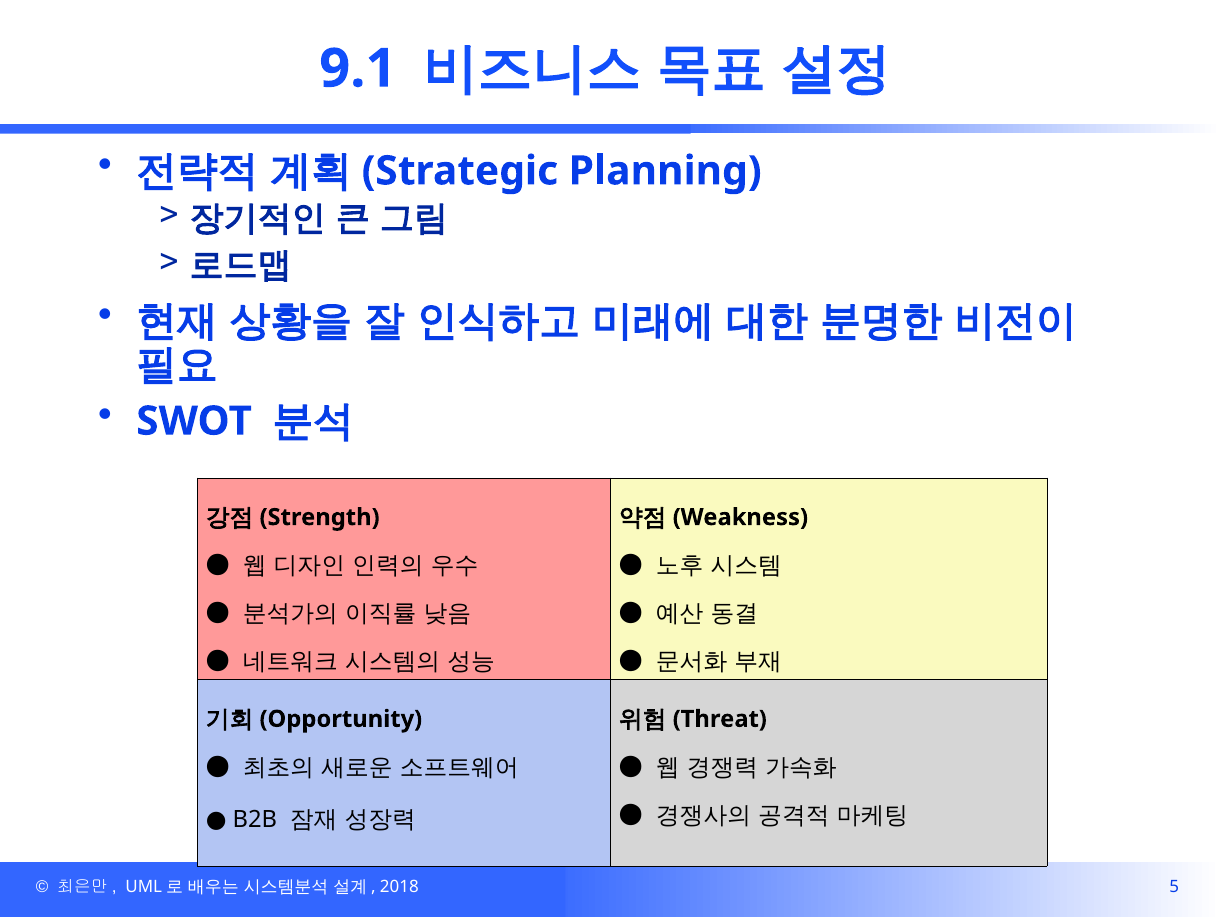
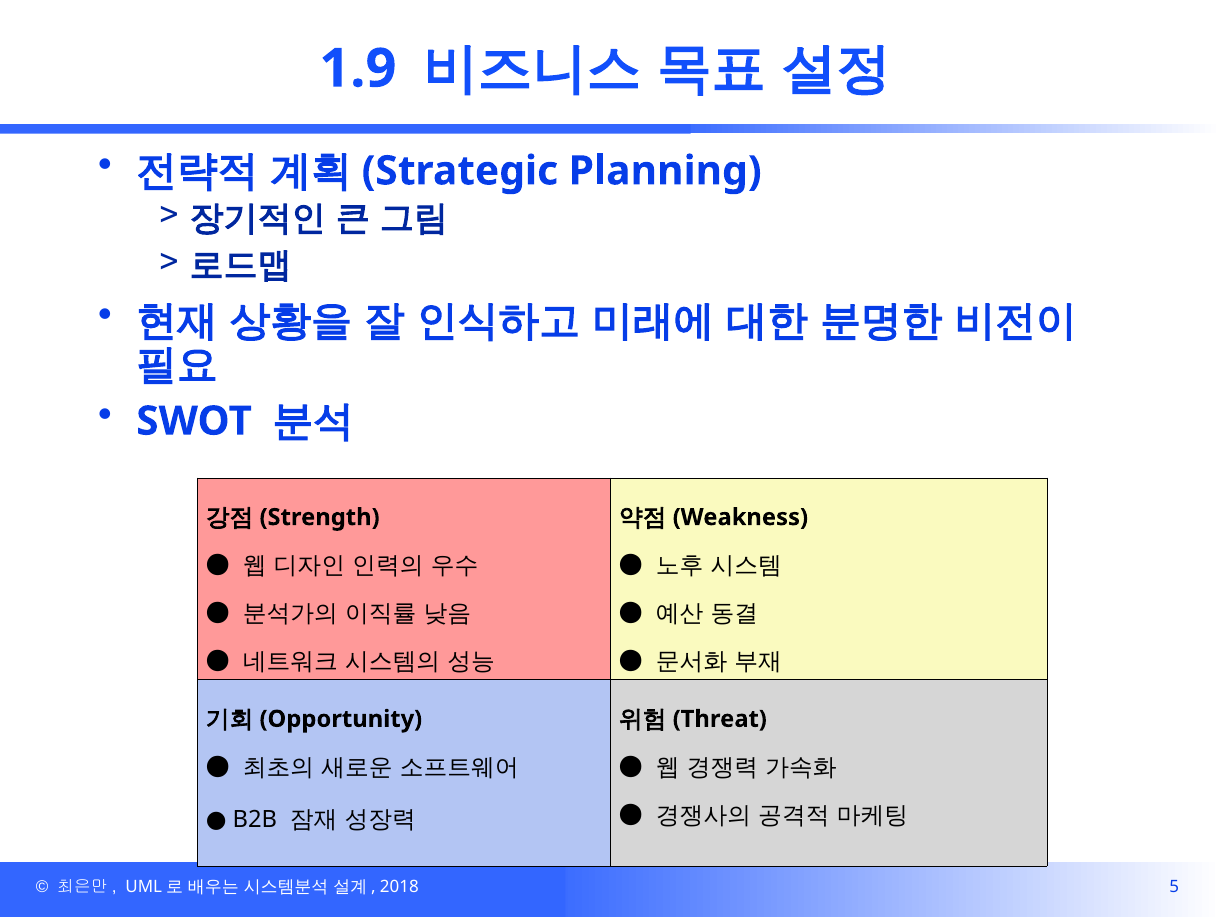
9.1: 9.1 -> 1.9
